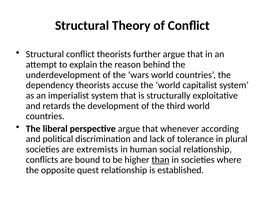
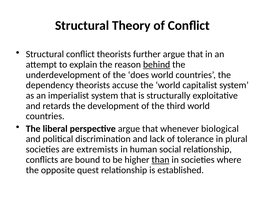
behind underline: none -> present
wars: wars -> does
according: according -> biological
